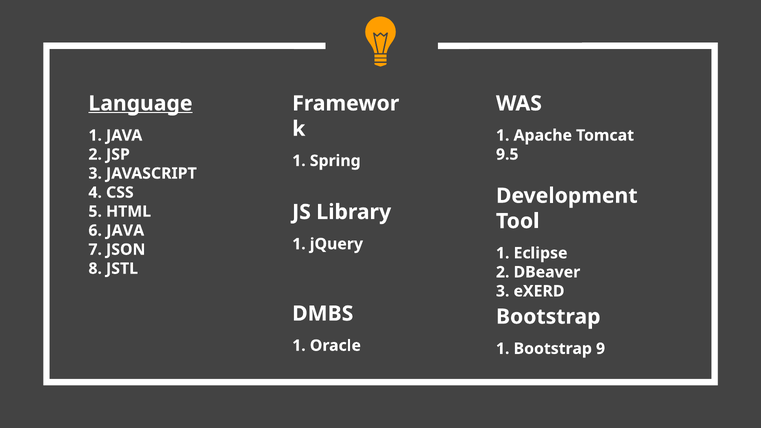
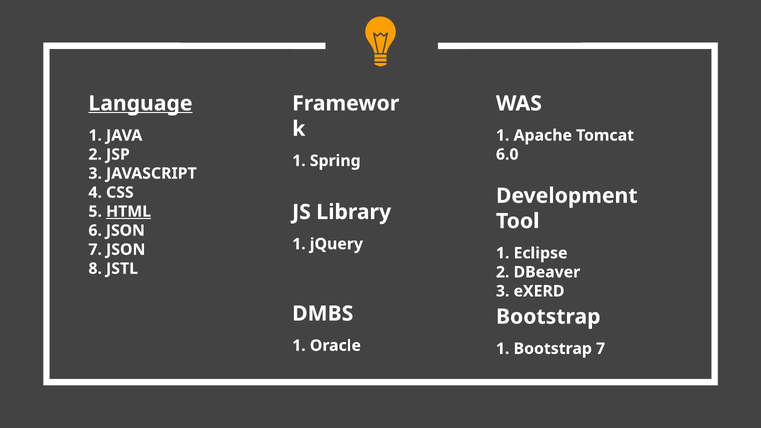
9.5: 9.5 -> 6.0
HTML underline: none -> present
6 JAVA: JAVA -> JSON
Bootstrap 9: 9 -> 7
